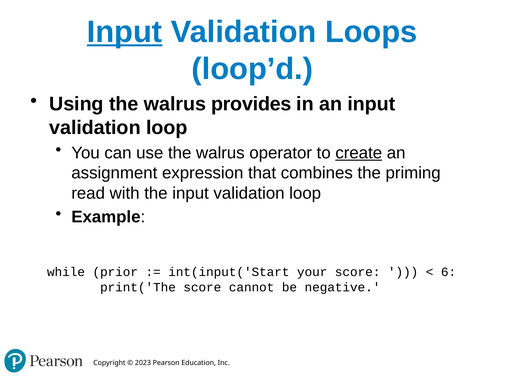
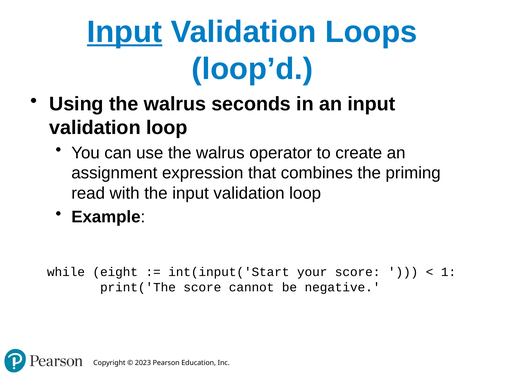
provides: provides -> seconds
create underline: present -> none
prior: prior -> eight
6: 6 -> 1
